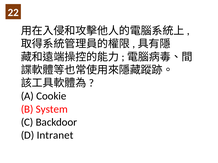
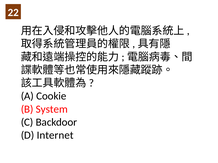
Intranet: Intranet -> Internet
